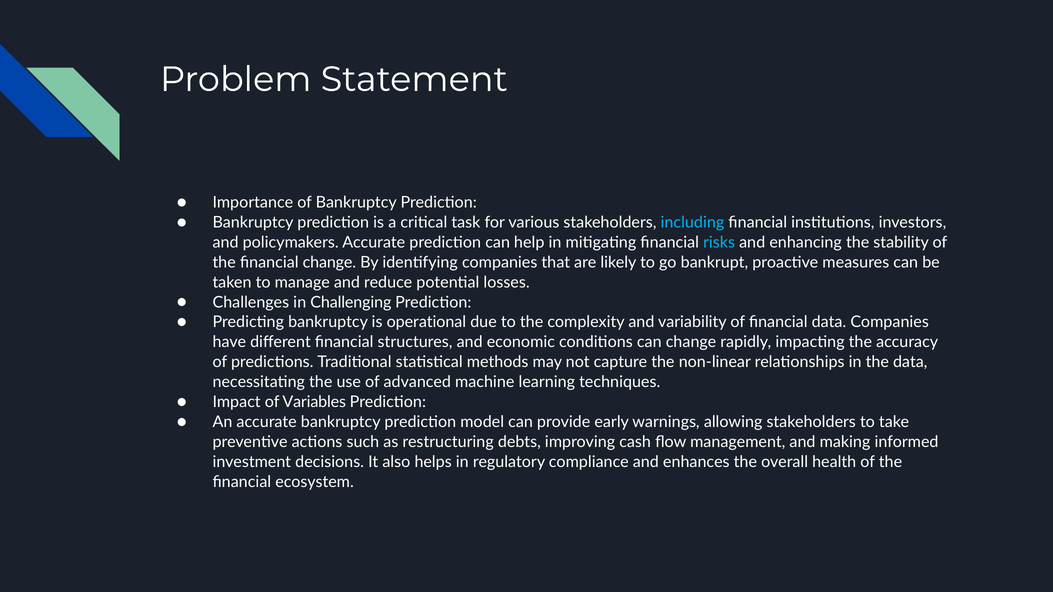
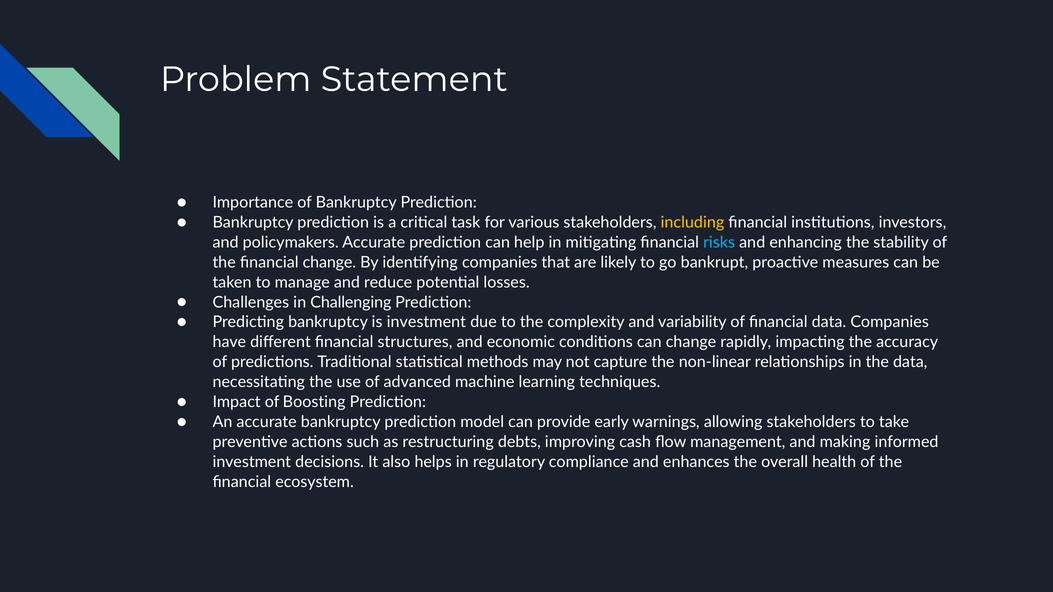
including colour: light blue -> yellow
is operational: operational -> investment
Variables: Variables -> Boosting
